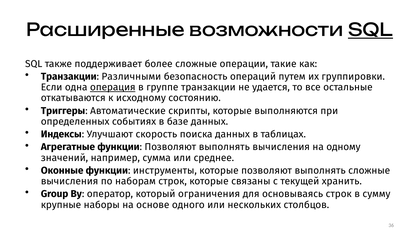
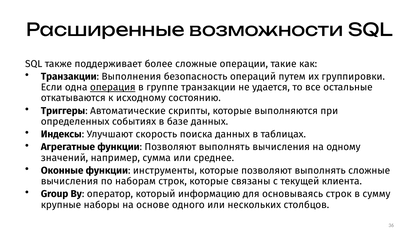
SQL at (370, 30) underline: present -> none
Различными: Различными -> Выполнения
хранить: хранить -> клиента
ограничения: ограничения -> информацию
